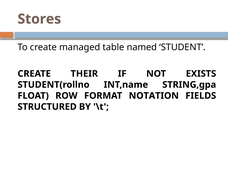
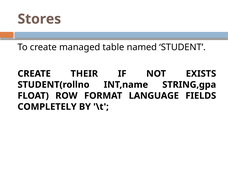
NOTATION: NOTATION -> LANGUAGE
STRUCTURED: STRUCTURED -> COMPLETELY
